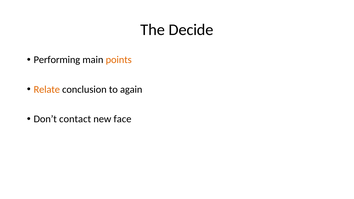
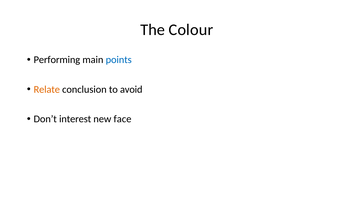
Decide: Decide -> Colour
points colour: orange -> blue
again: again -> avoid
contact: contact -> interest
